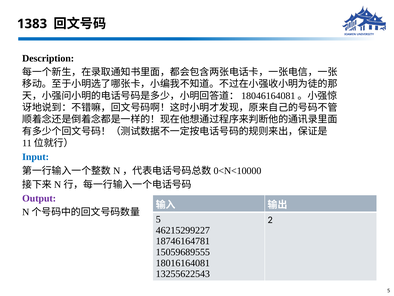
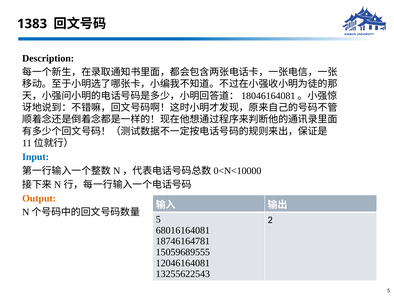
Output colour: purple -> orange
46215299227: 46215299227 -> 68016164081
18016164081: 18016164081 -> 12046164081
